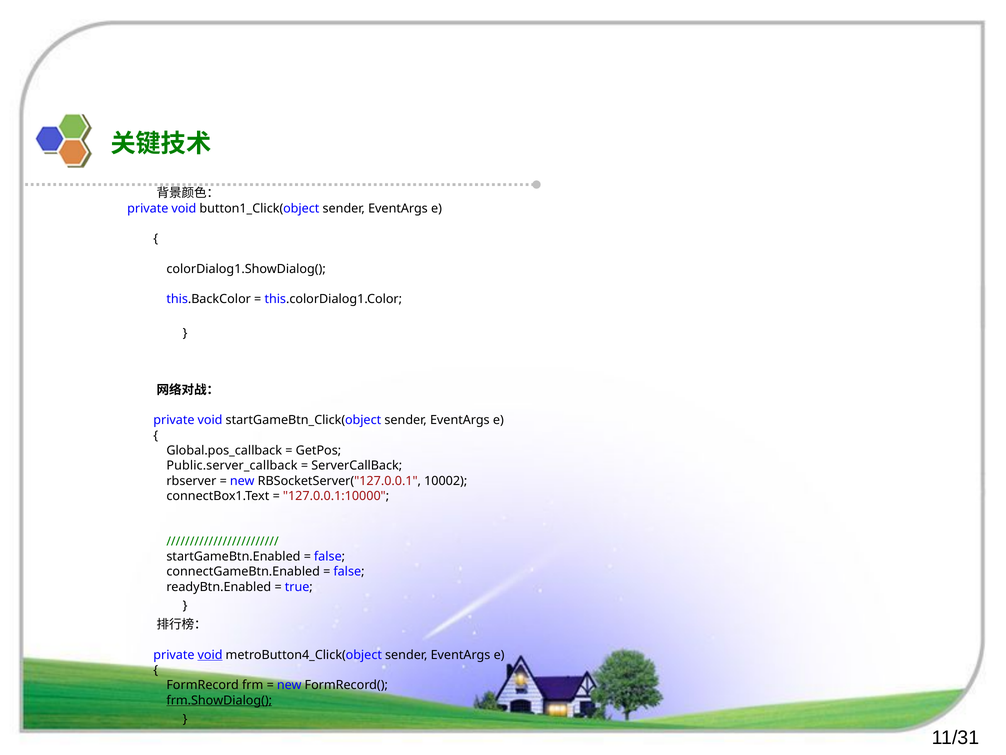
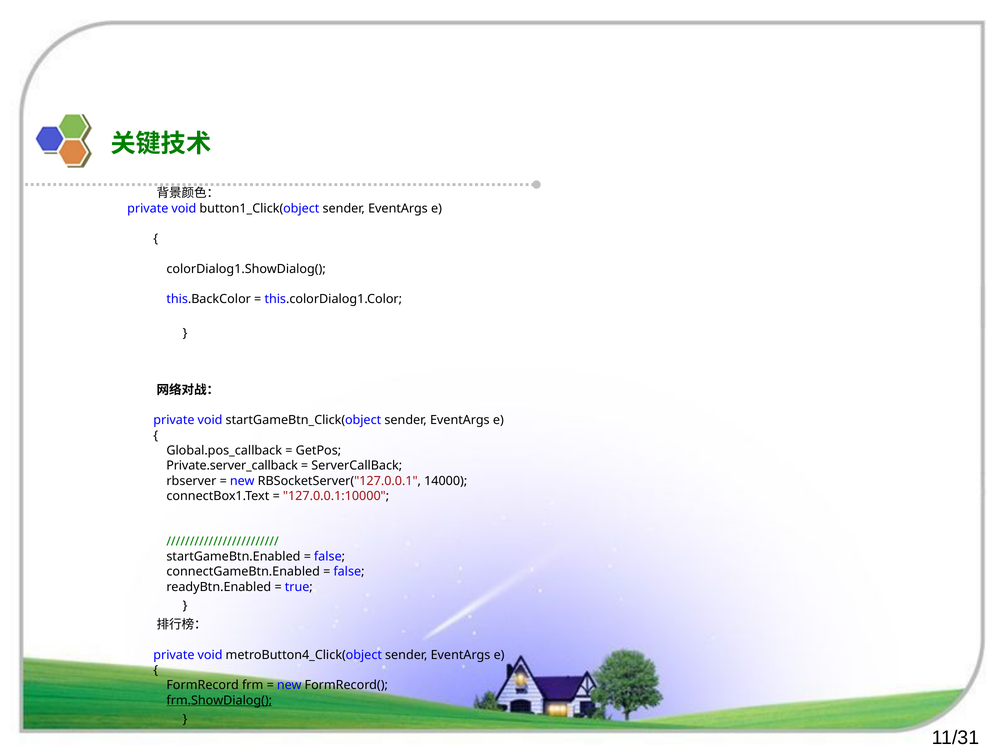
Public.server_callback: Public.server_callback -> Private.server_callback
10002: 10002 -> 14000
void at (210, 654) underline: present -> none
